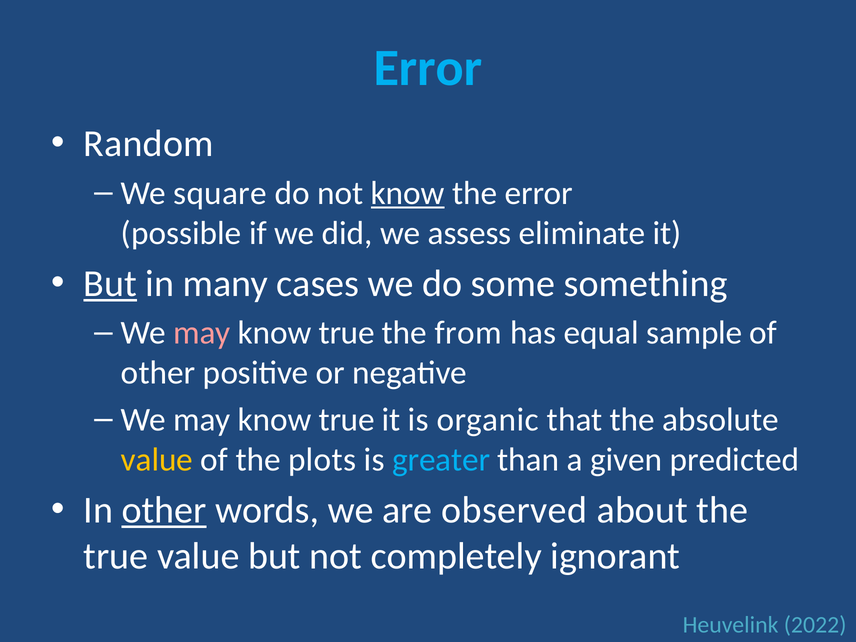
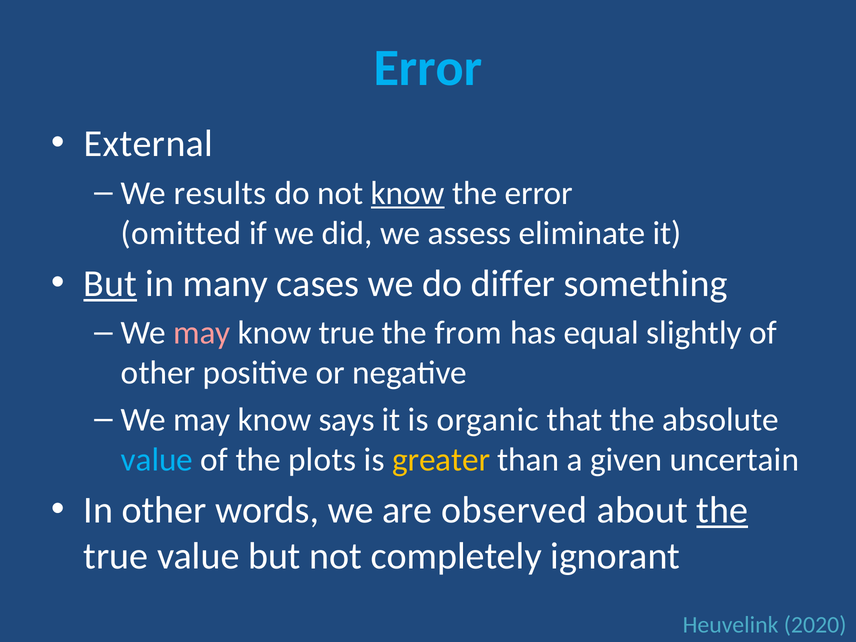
Random: Random -> External
square: square -> results
possible: possible -> omitted
some: some -> differ
sample: sample -> slightly
true at (347, 420): true -> says
value at (157, 460) colour: yellow -> light blue
greater colour: light blue -> yellow
predicted: predicted -> uncertain
other at (164, 510) underline: present -> none
the at (722, 510) underline: none -> present
2022: 2022 -> 2020
